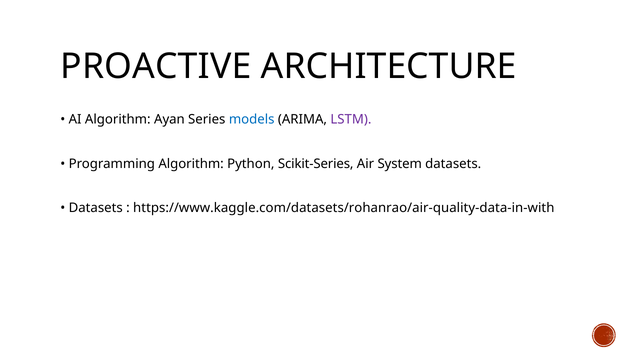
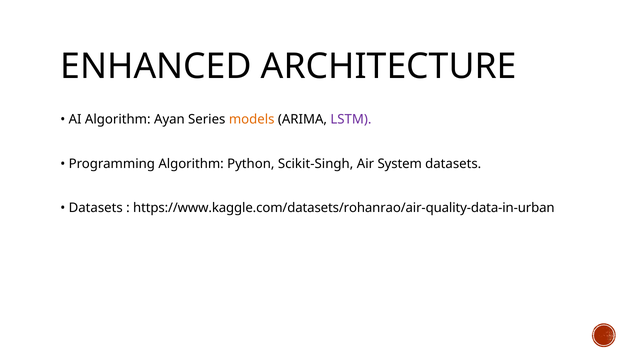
PROACTIVE: PROACTIVE -> ENHANCED
models colour: blue -> orange
Scikit-Series: Scikit-Series -> Scikit-Singh
https://www.kaggle.com/datasets/rohanrao/air-quality-data-in-with: https://www.kaggle.com/datasets/rohanrao/air-quality-data-in-with -> https://www.kaggle.com/datasets/rohanrao/air-quality-data-in-urban
